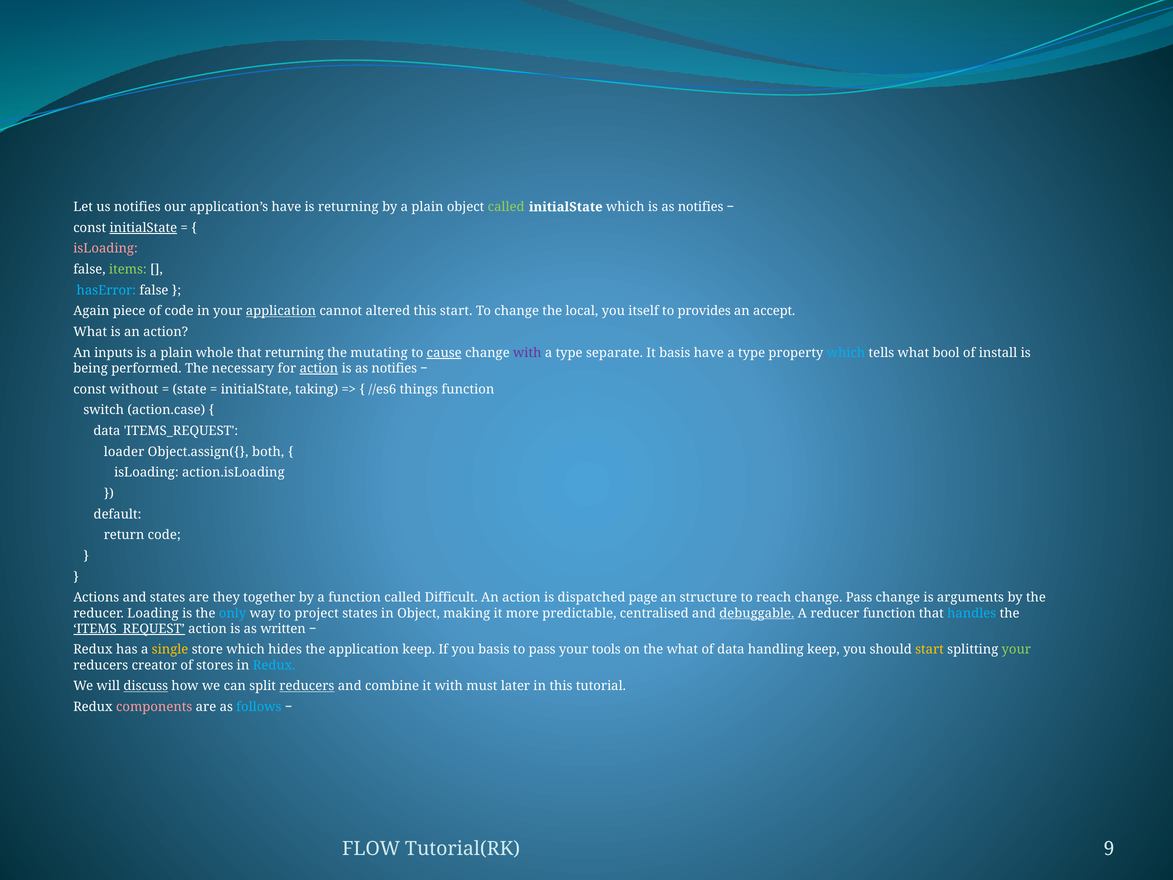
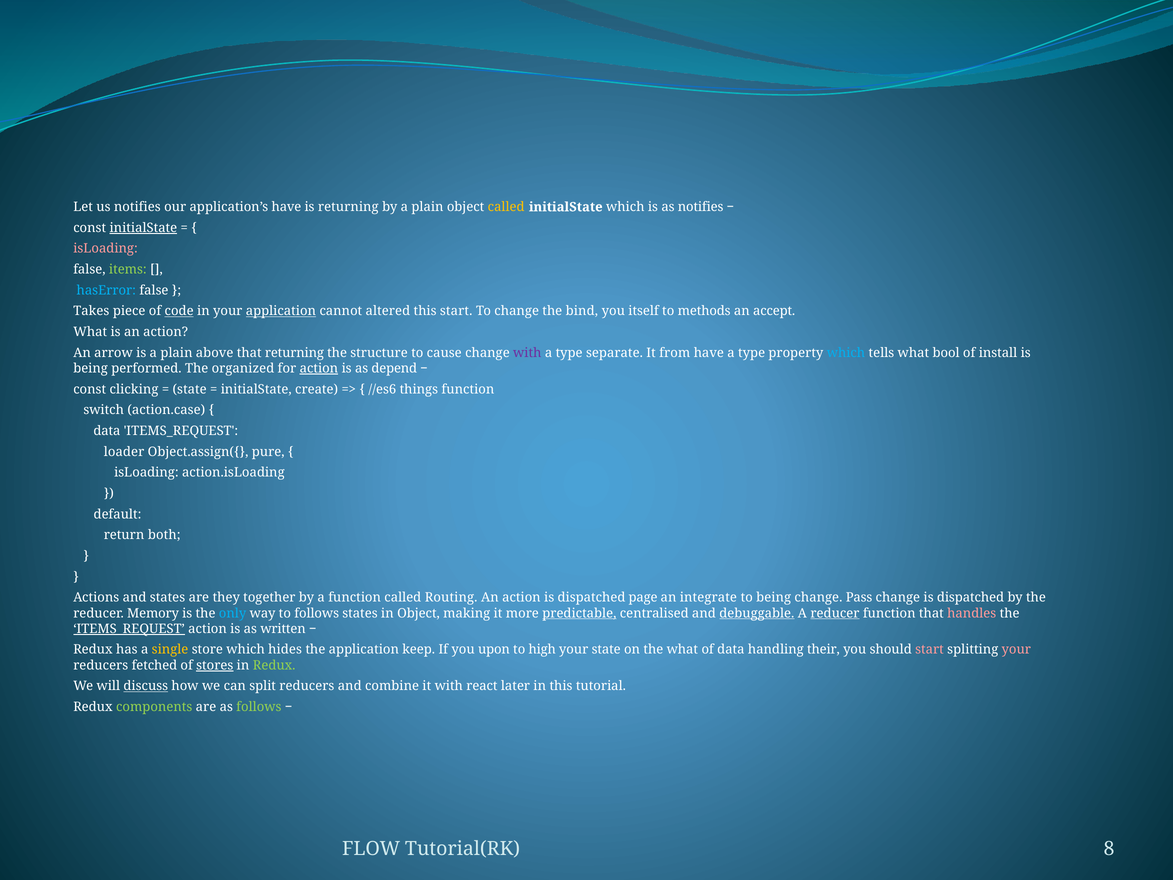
called at (506, 207) colour: light green -> yellow
Again: Again -> Takes
code at (179, 311) underline: none -> present
local: local -> bind
provides: provides -> methods
inputs: inputs -> arrow
whole: whole -> above
mutating: mutating -> structure
cause underline: present -> none
It basis: basis -> from
necessary: necessary -> organized
notifies at (394, 368): notifies -> depend
without: without -> clicking
taking: taking -> create
both: both -> pure
return code: code -> both
Difficult: Difficult -> Routing
structure: structure -> integrate
to reach: reach -> being
change is arguments: arguments -> dispatched
Loading: Loading -> Memory
to project: project -> follows
predictable underline: none -> present
reducer at (835, 613) underline: none -> present
handles colour: light blue -> pink
you basis: basis -> upon
to pass: pass -> high
your tools: tools -> state
handling keep: keep -> their
start at (929, 649) colour: yellow -> pink
your at (1016, 649) colour: light green -> pink
creator: creator -> fetched
stores underline: none -> present
Redux at (274, 665) colour: light blue -> light green
reducers at (307, 686) underline: present -> none
must: must -> react
components colour: pink -> light green
follows at (259, 707) colour: light blue -> light green
9: 9 -> 8
